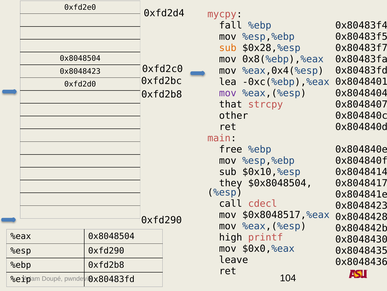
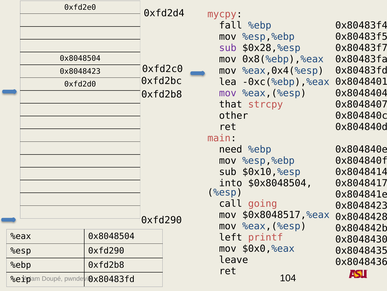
sub at (228, 48) colour: orange -> purple
free: free -> need
they: they -> into
cdecl: cdecl -> going
high: high -> left
